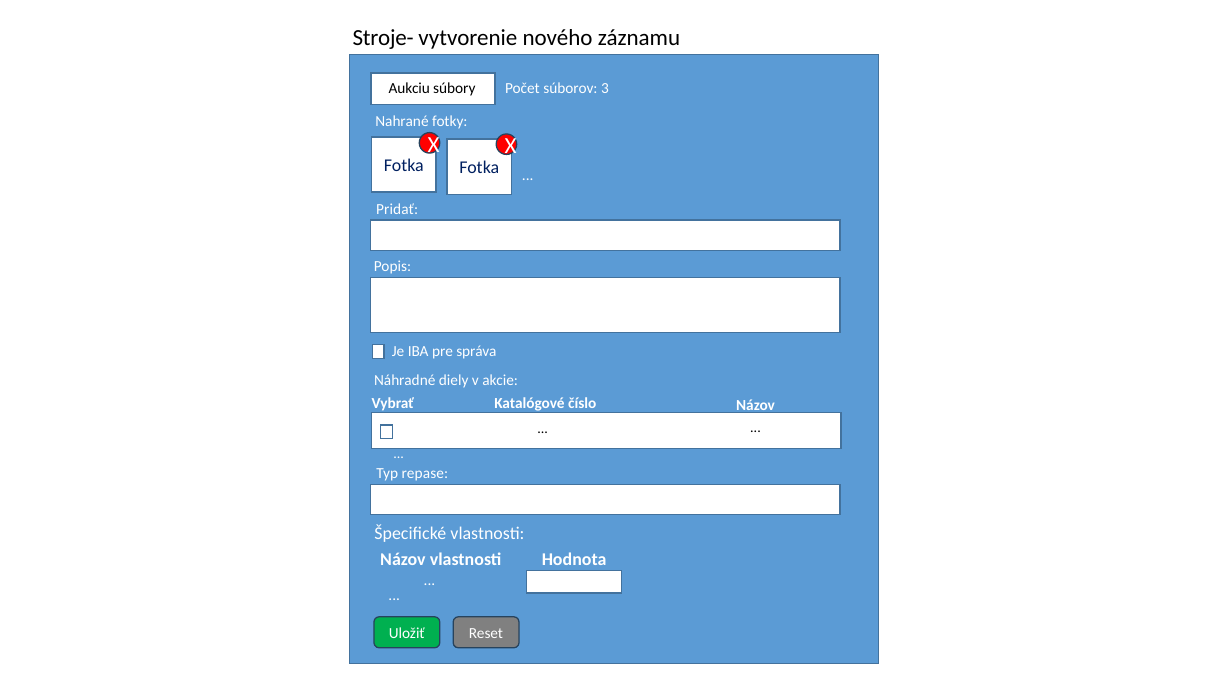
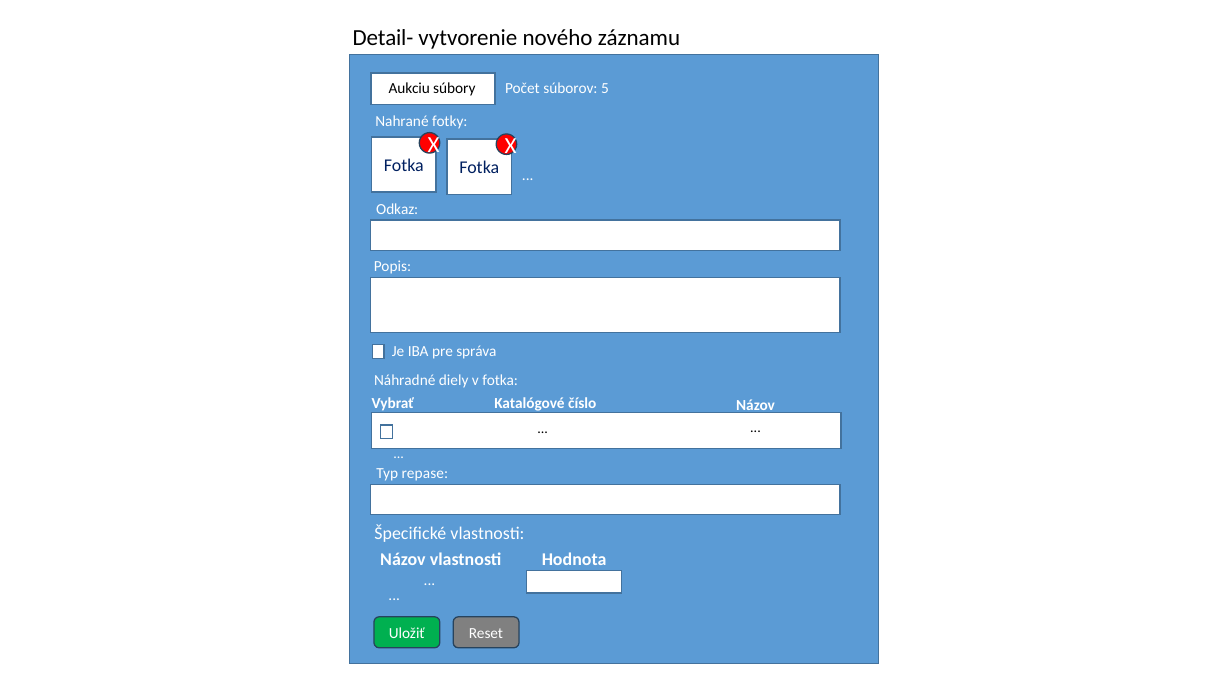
Stroje-: Stroje- -> Detail-
3: 3 -> 5
Pridať: Pridať -> Odkaz
v akcie: akcie -> fotka
